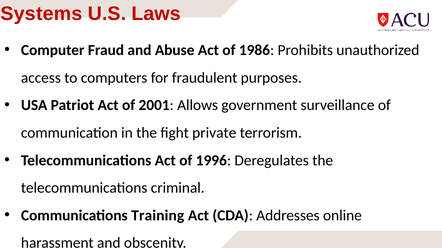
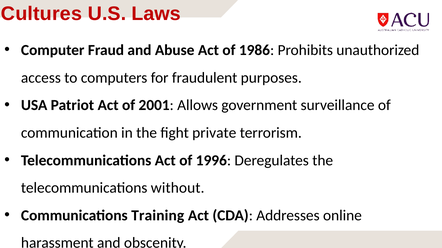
Systems: Systems -> Cultures
criminal: criminal -> without
